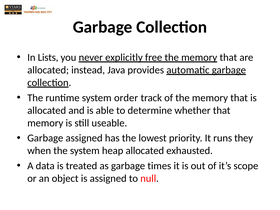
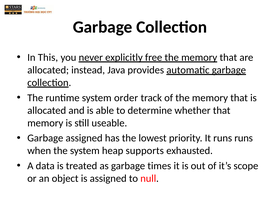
Lists: Lists -> This
runs they: they -> runs
heap allocated: allocated -> supports
